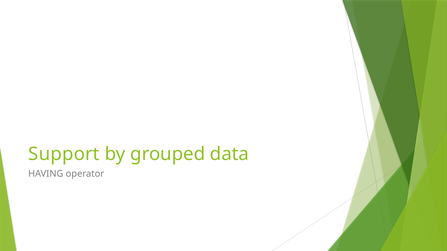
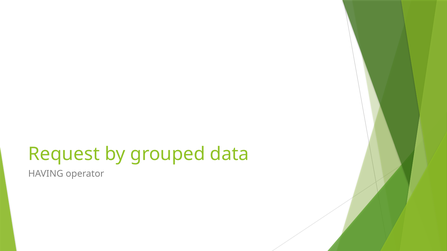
Support: Support -> Request
